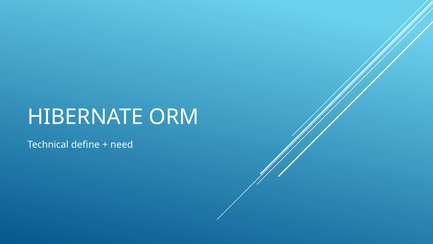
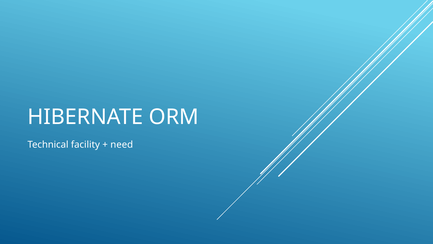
define: define -> facility
